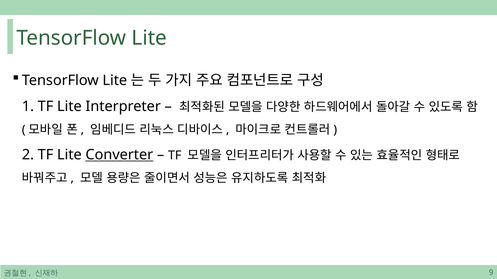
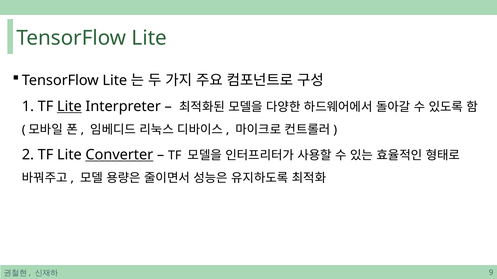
Lite at (69, 107) underline: none -> present
